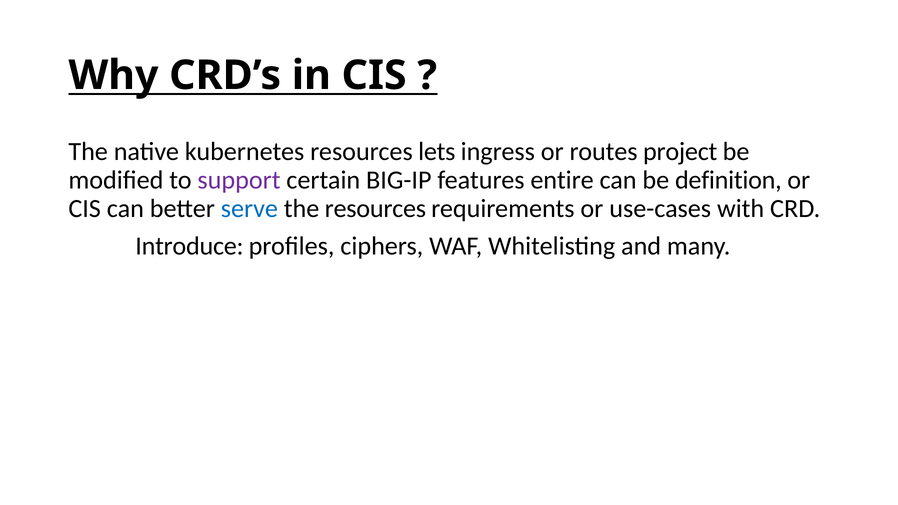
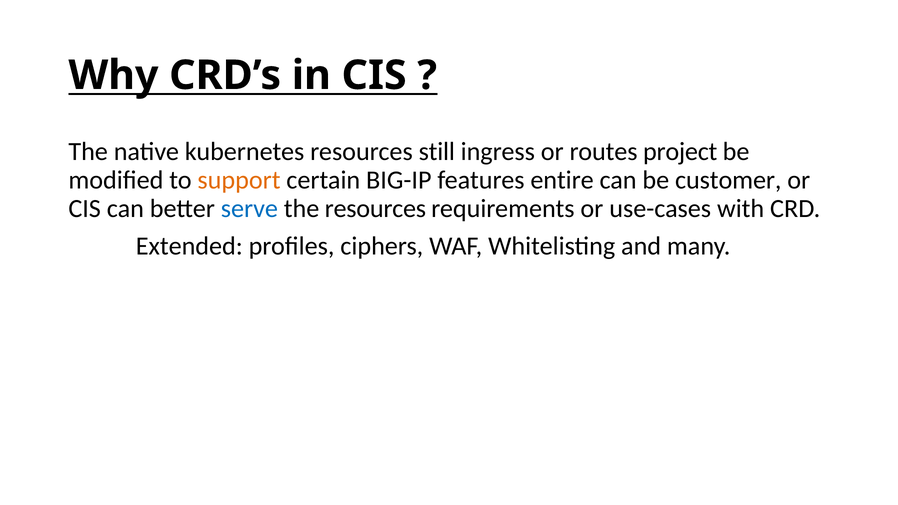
lets: lets -> still
support colour: purple -> orange
definition: definition -> customer
Introduce: Introduce -> Extended
